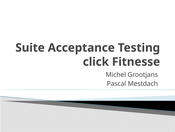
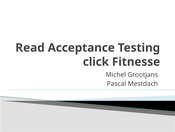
Suite: Suite -> Read
